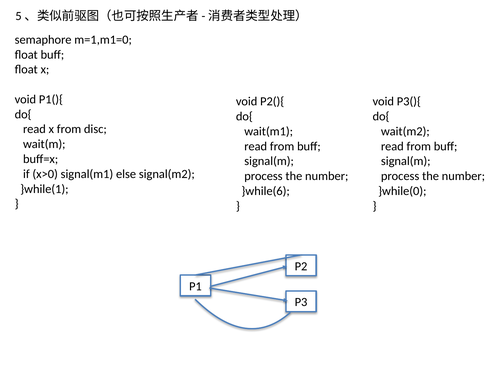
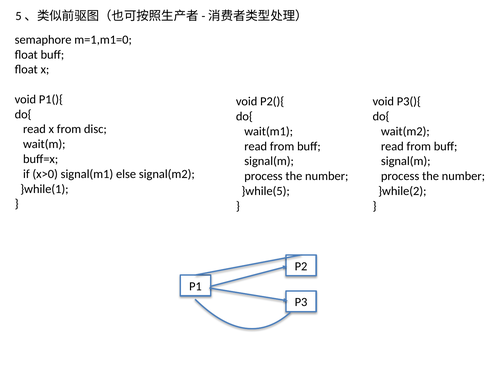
}while(6: }while(6 -> }while(5
}while(0: }while(0 -> }while(2
